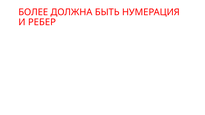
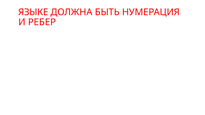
БОЛЕЕ: БОЛЕЕ -> ЯЗЫКЕ
